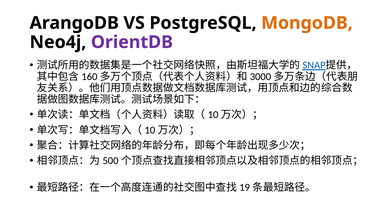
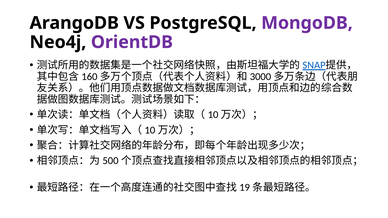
MongoDB colour: orange -> purple
